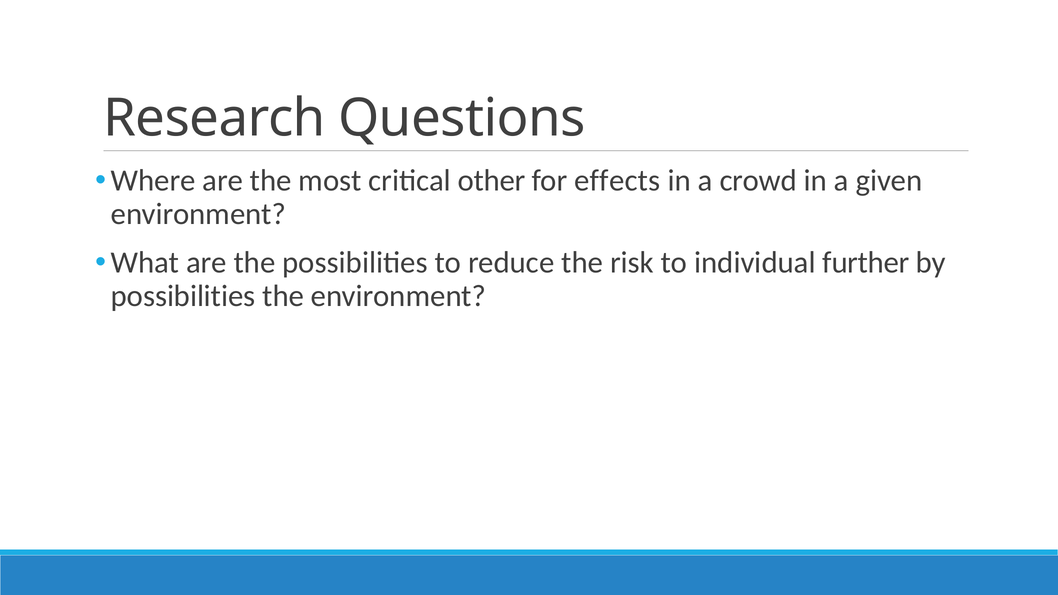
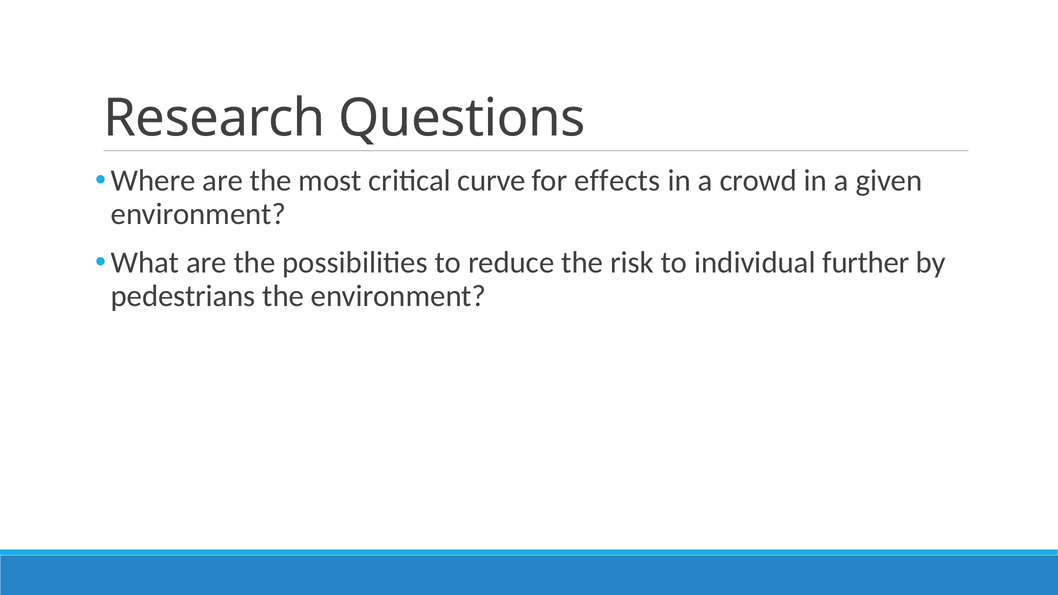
other: other -> curve
possibilities at (183, 296): possibilities -> pedestrians
